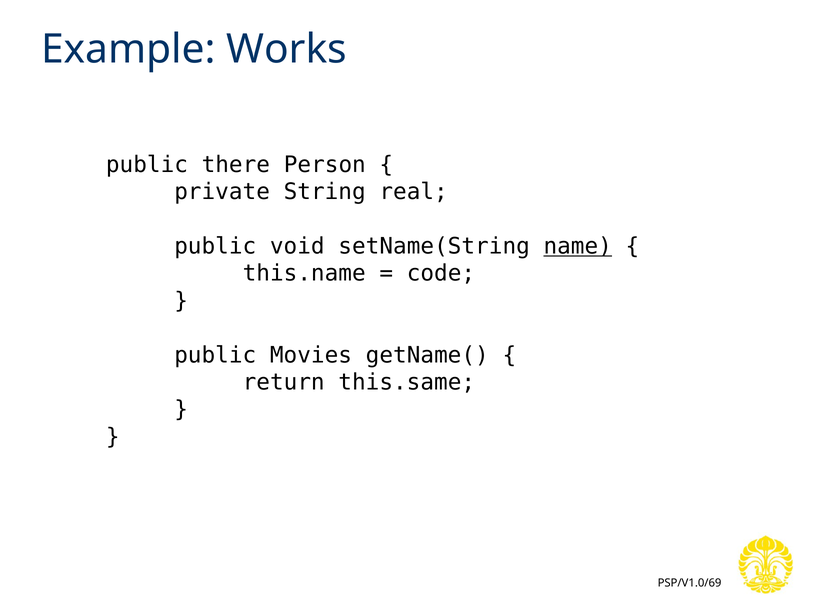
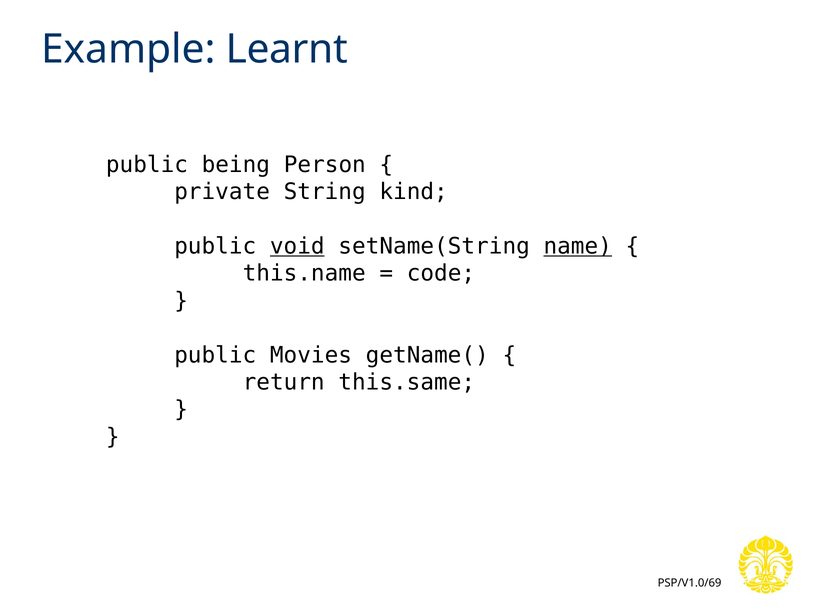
Works: Works -> Learnt
there: there -> being
real: real -> kind
void underline: none -> present
